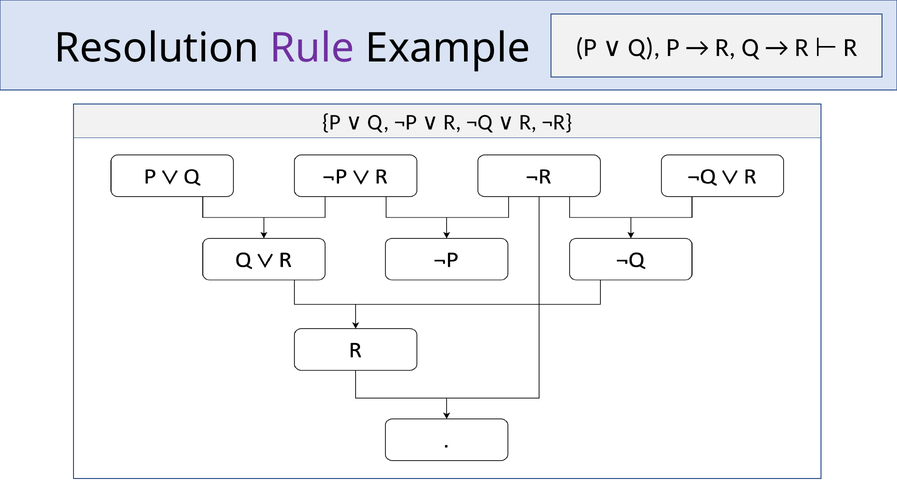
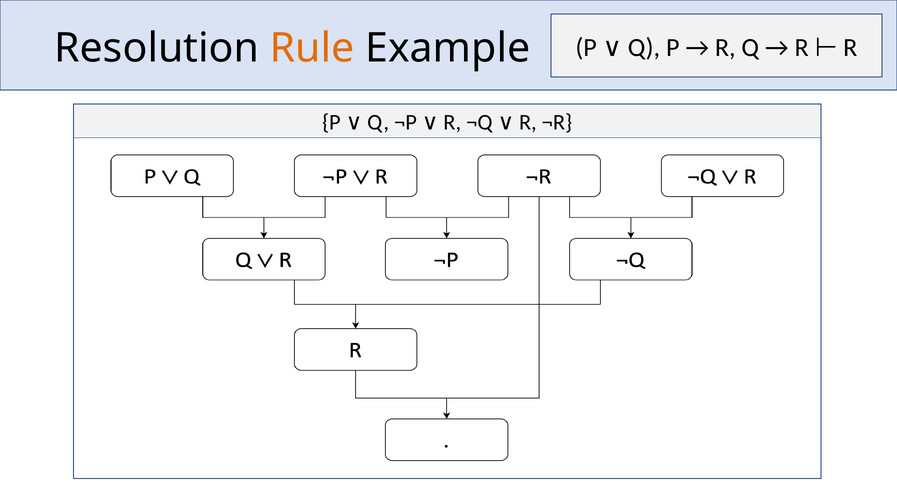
Rule colour: purple -> orange
